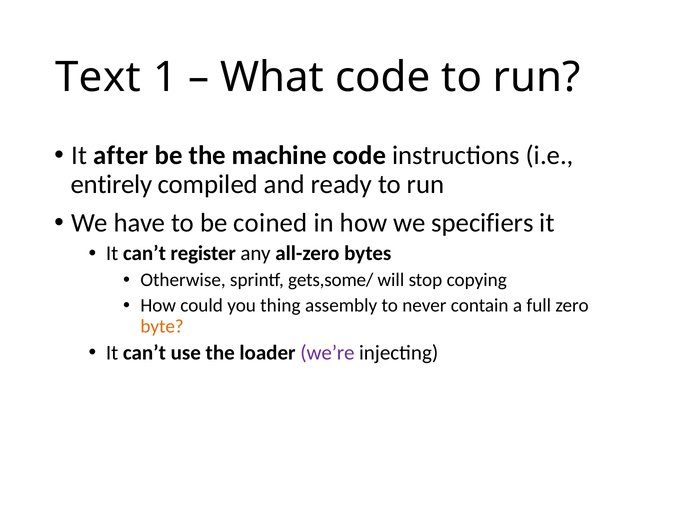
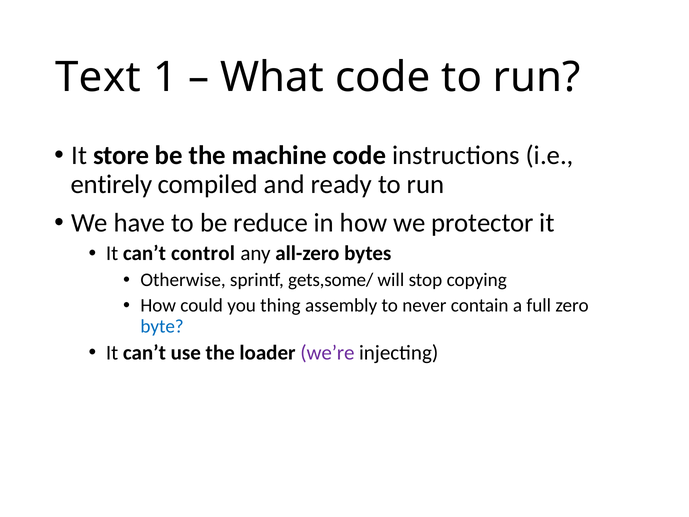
after: after -> store
coined: coined -> reduce
specifiers: specifiers -> protector
register: register -> control
byte colour: orange -> blue
